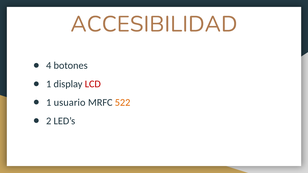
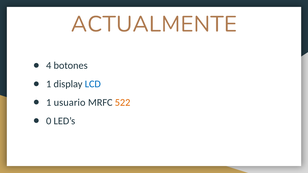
ACCESIBILIDAD: ACCESIBILIDAD -> ACTUALMENTE
LCD colour: red -> blue
2: 2 -> 0
